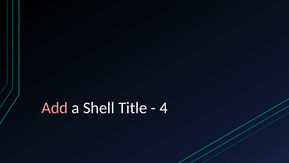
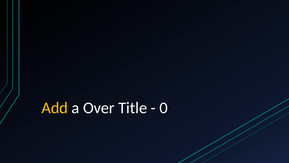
Add colour: pink -> yellow
Shell: Shell -> Over
4: 4 -> 0
